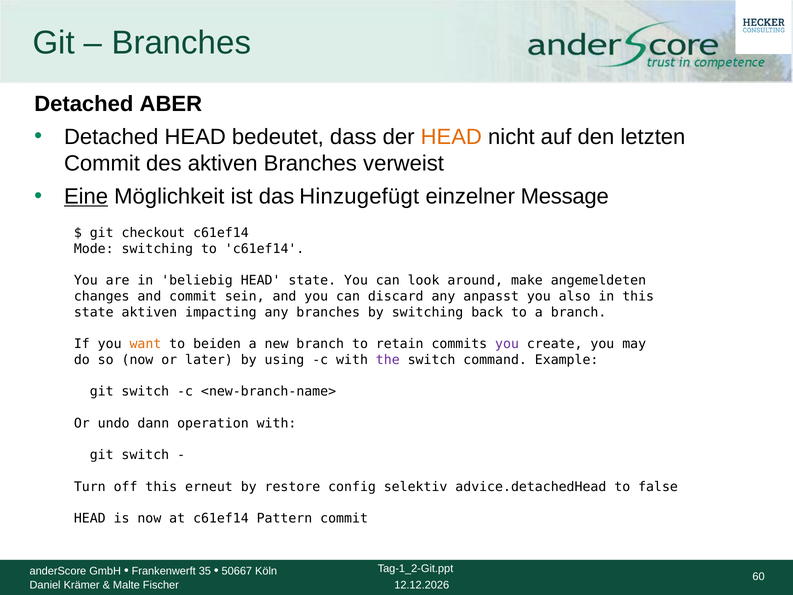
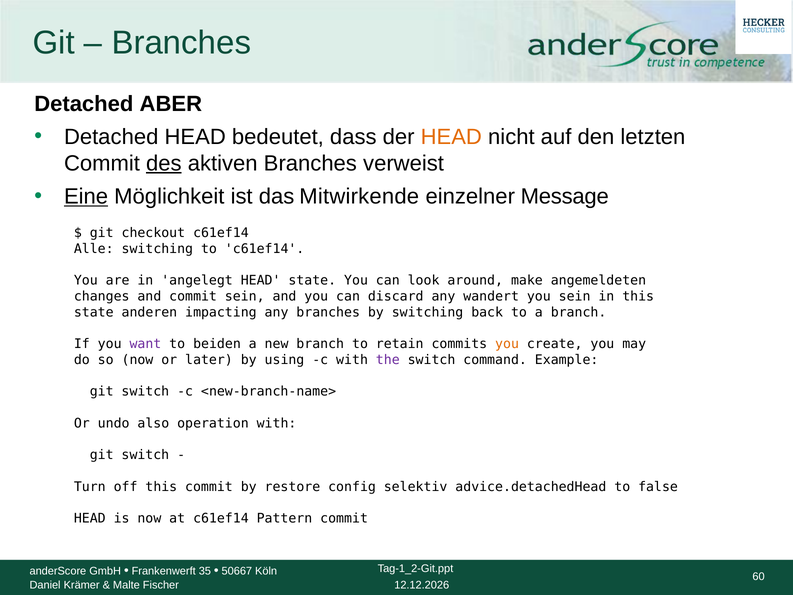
des underline: none -> present
Hinzugefügt: Hinzugefügt -> Mitwirkende
Mode: Mode -> Alle
beliebig: beliebig -> angelegt
anpasst: anpasst -> wandert
you also: also -> sein
state aktiven: aktiven -> anderen
want colour: orange -> purple
you at (507, 344) colour: purple -> orange
dann: dann -> also
this erneut: erneut -> commit
